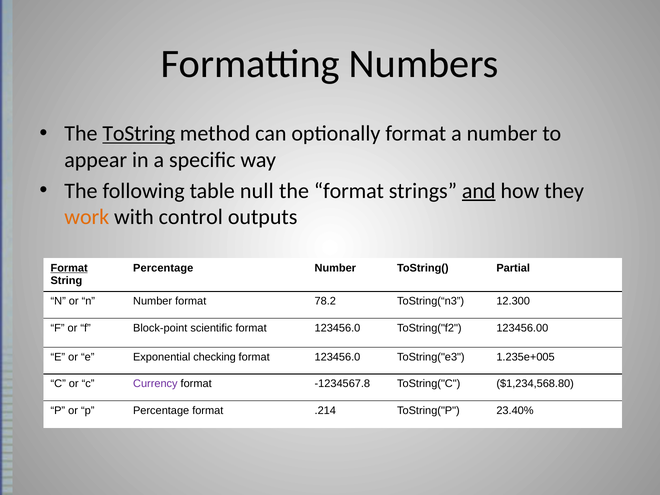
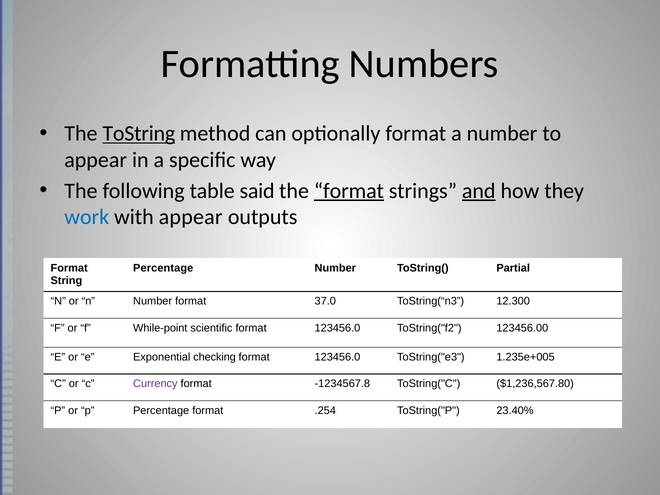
null: null -> said
format at (349, 191) underline: none -> present
work colour: orange -> blue
with control: control -> appear
Format at (69, 268) underline: present -> none
78.2: 78.2 -> 37.0
Block-point: Block-point -> While-point
$1,234,568.80: $1,234,568.80 -> $1,236,567.80
.214: .214 -> .254
